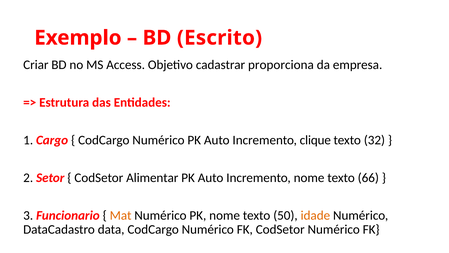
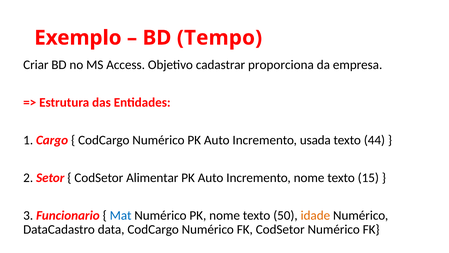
Escrito: Escrito -> Tempo
clique: clique -> usada
32: 32 -> 44
66: 66 -> 15
Mat colour: orange -> blue
